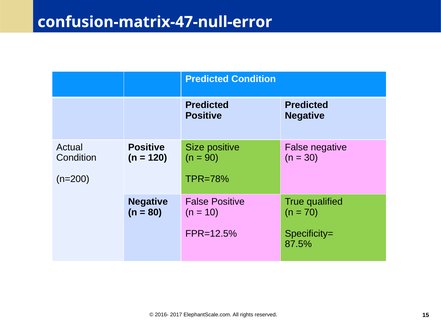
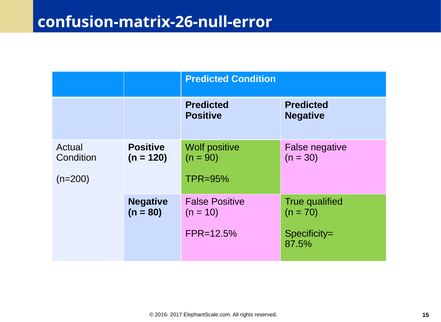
confusion-matrix-47-null-error: confusion-matrix-47-null-error -> confusion-matrix-26-null-error
Size: Size -> Wolf
TPR=78%: TPR=78% -> TPR=95%
